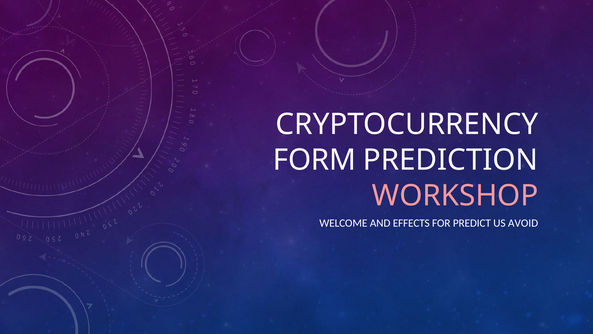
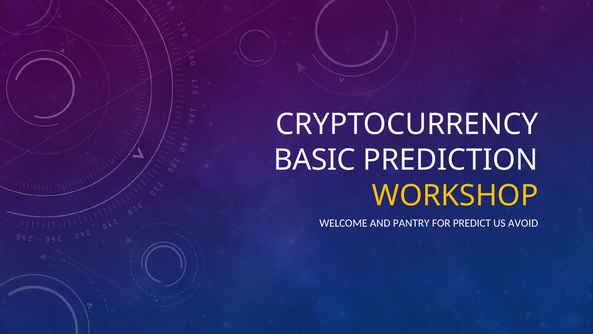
FORM: FORM -> BASIC
WORKSHOP colour: pink -> yellow
EFFECTS: EFFECTS -> PANTRY
